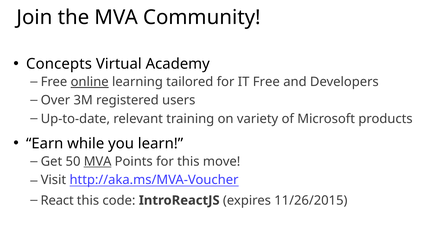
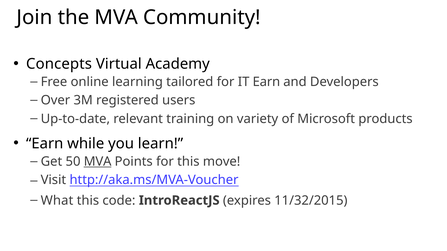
online underline: present -> none
IT Free: Free -> Earn
React: React -> What
11/26/2015: 11/26/2015 -> 11/32/2015
